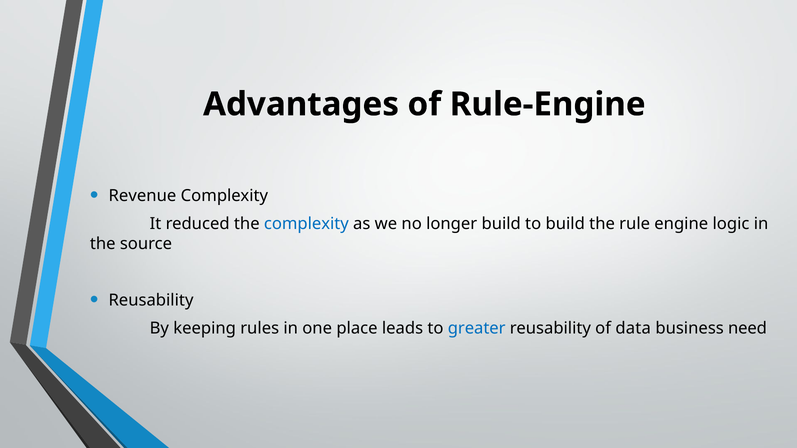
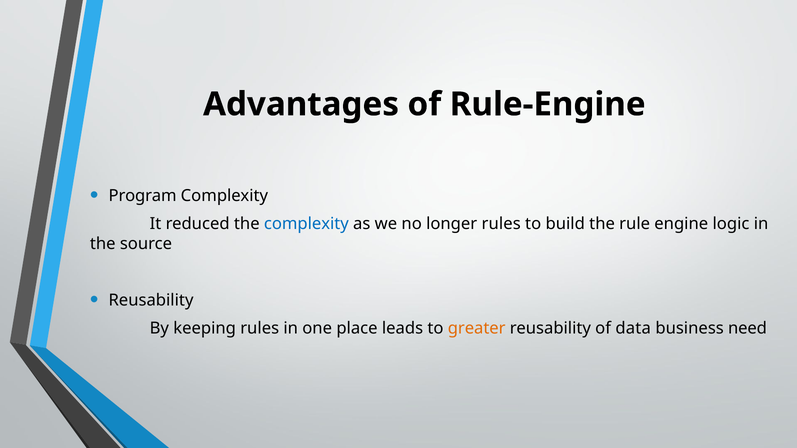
Revenue: Revenue -> Program
longer build: build -> rules
greater colour: blue -> orange
